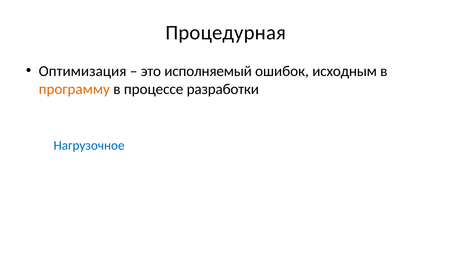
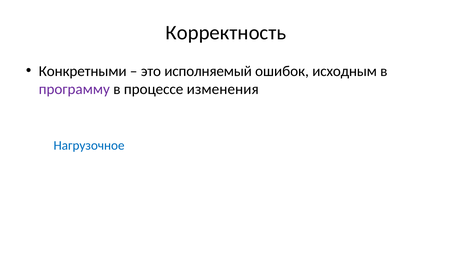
Процедурная: Процедурная -> Корректность
Оптимизация: Оптимизация -> Конкретными
программу colour: orange -> purple
разработки: разработки -> изменения
